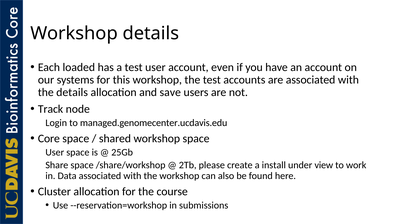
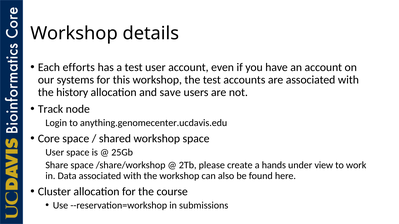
loaded: loaded -> efforts
the details: details -> history
managed.genomecenter.ucdavis.edu: managed.genomecenter.ucdavis.edu -> anything.genomecenter.ucdavis.edu
install: install -> hands
